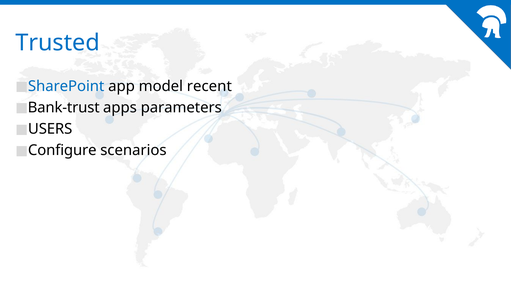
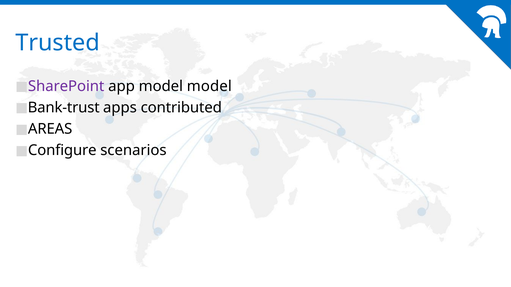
SharePoint colour: blue -> purple
model recent: recent -> model
parameters: parameters -> contributed
USERS: USERS -> AREAS
